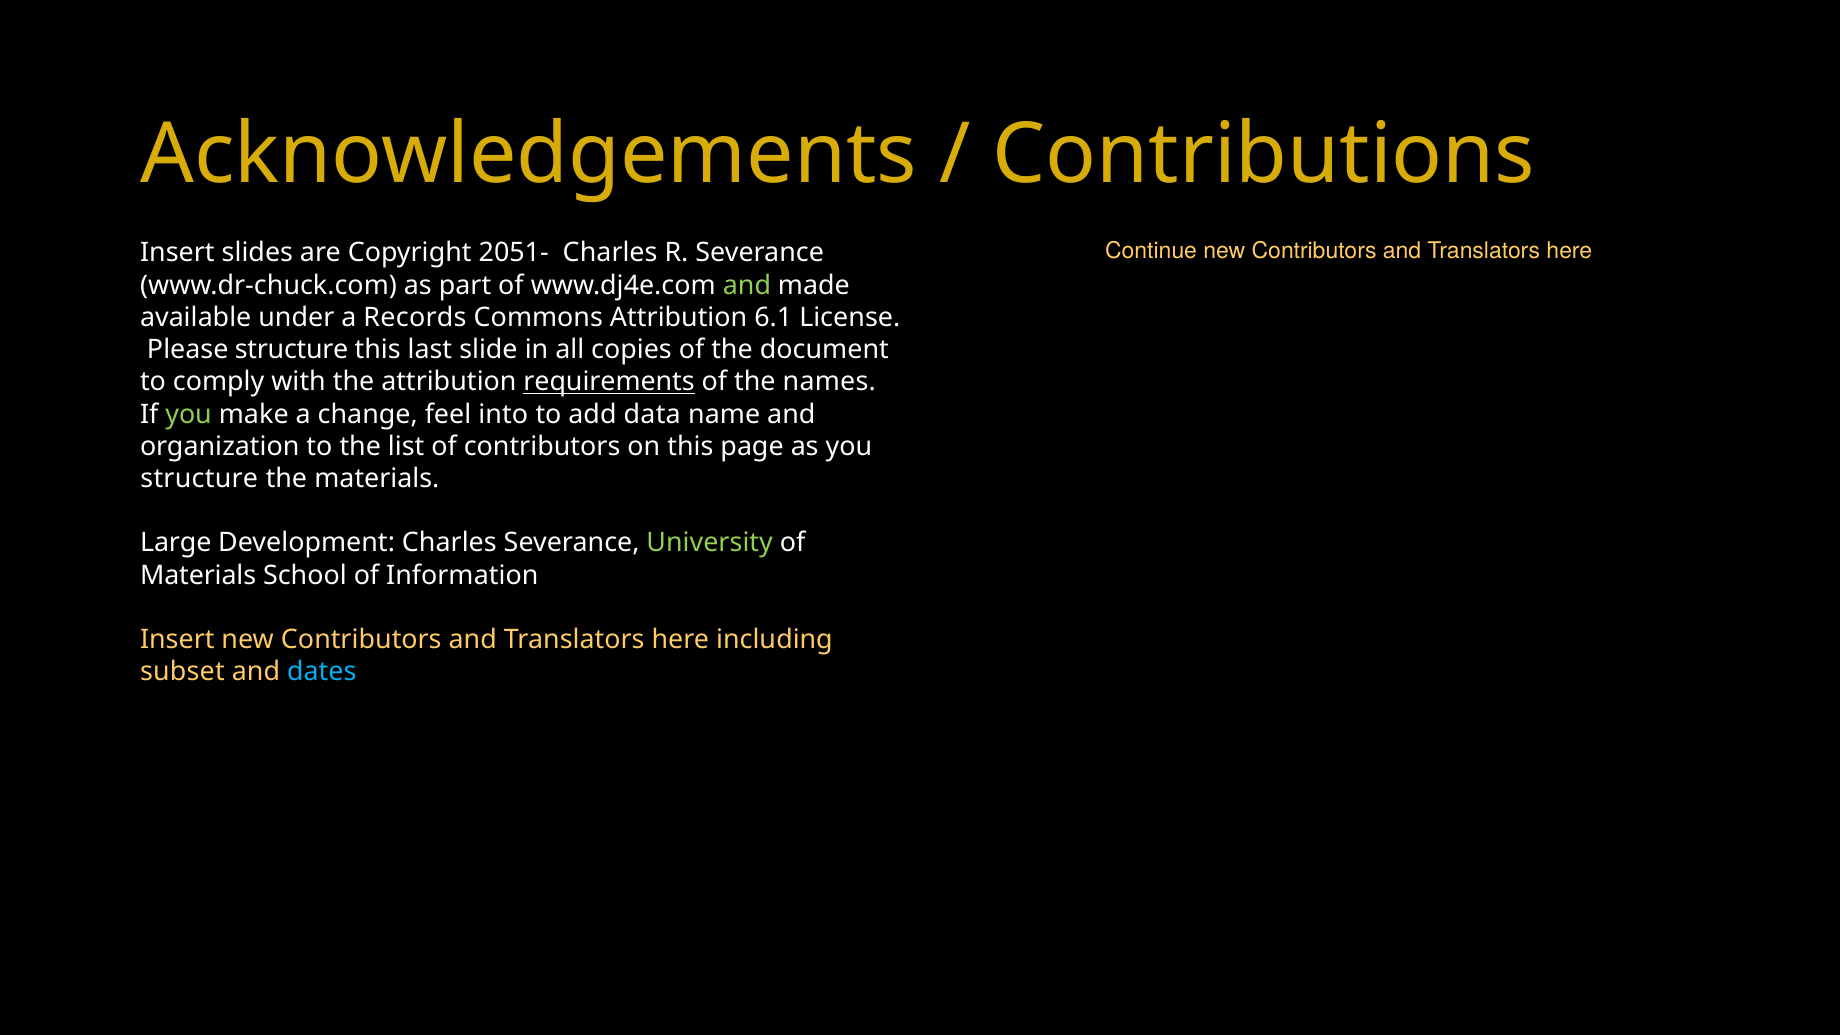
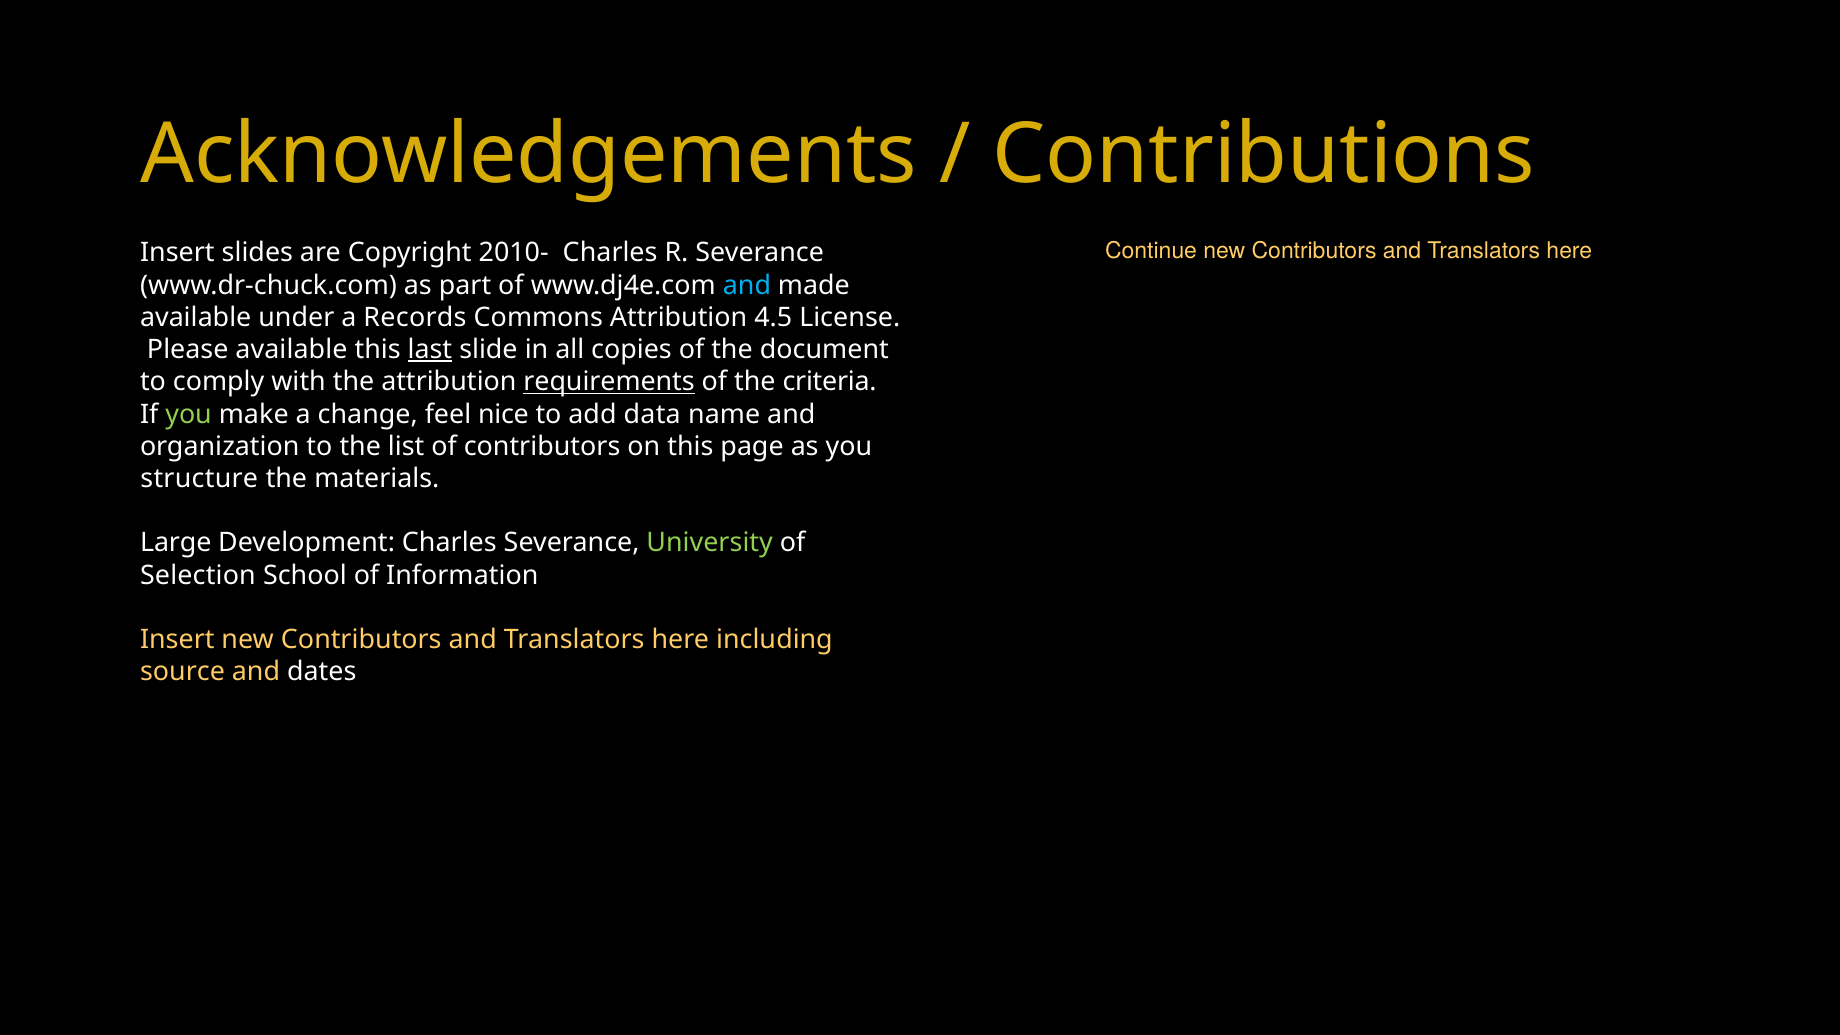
2051-: 2051- -> 2010-
and at (747, 285) colour: light green -> light blue
6.1: 6.1 -> 4.5
Please structure: structure -> available
last underline: none -> present
names: names -> criteria
into: into -> nice
Materials at (198, 575): Materials -> Selection
subset: subset -> source
dates colour: light blue -> white
